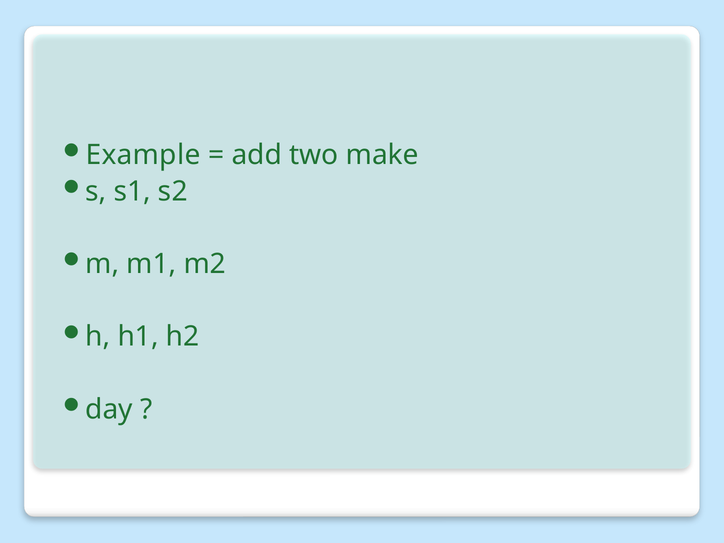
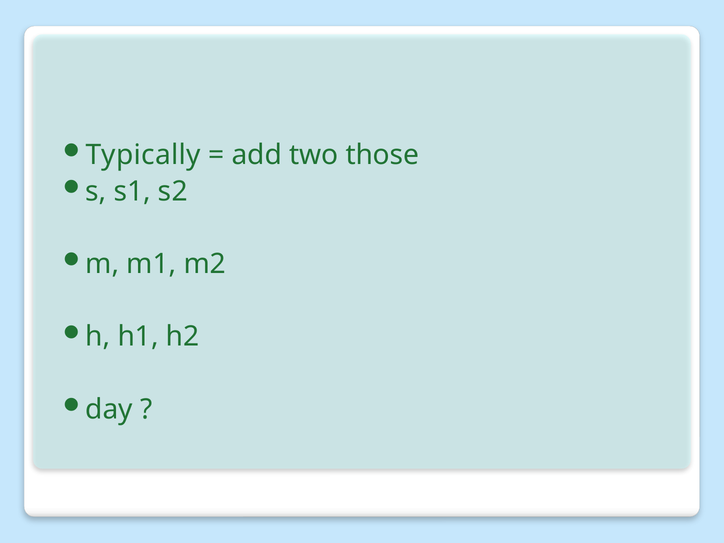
Example: Example -> Typically
make: make -> those
